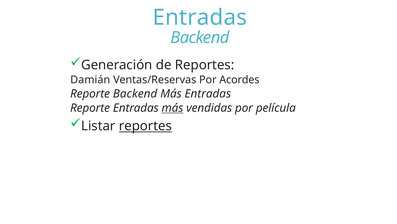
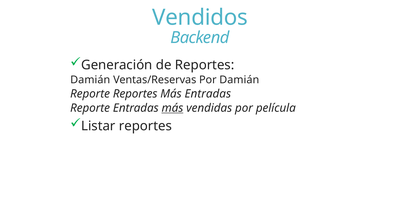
Entradas at (200, 18): Entradas -> Vendidos
Por Acordes: Acordes -> Damián
Reporte Backend: Backend -> Reportes
reportes at (145, 126) underline: present -> none
